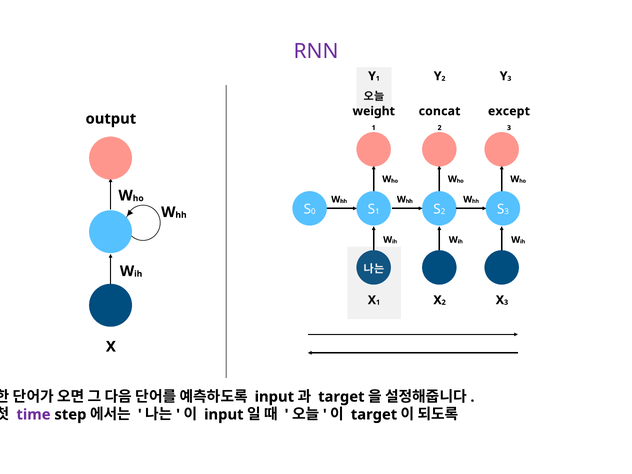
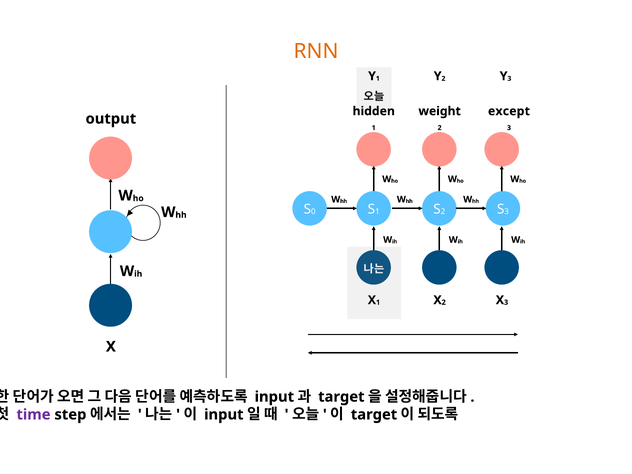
RNN colour: purple -> orange
weight: weight -> hidden
concat: concat -> weight
